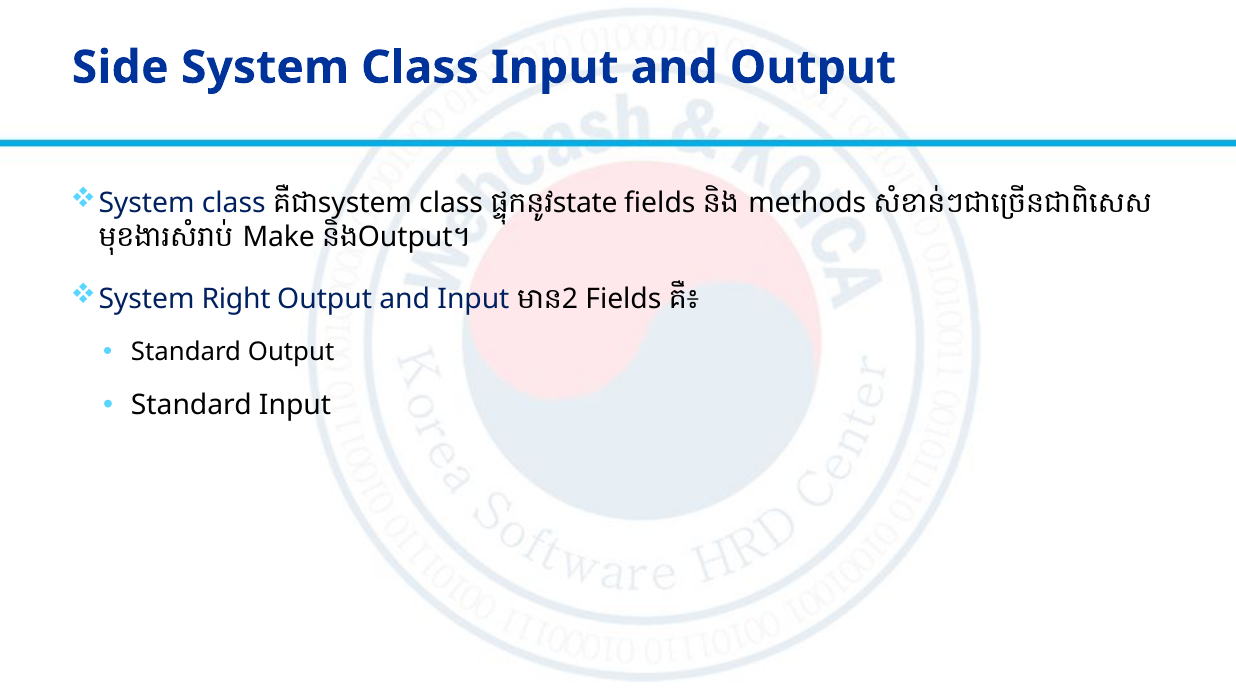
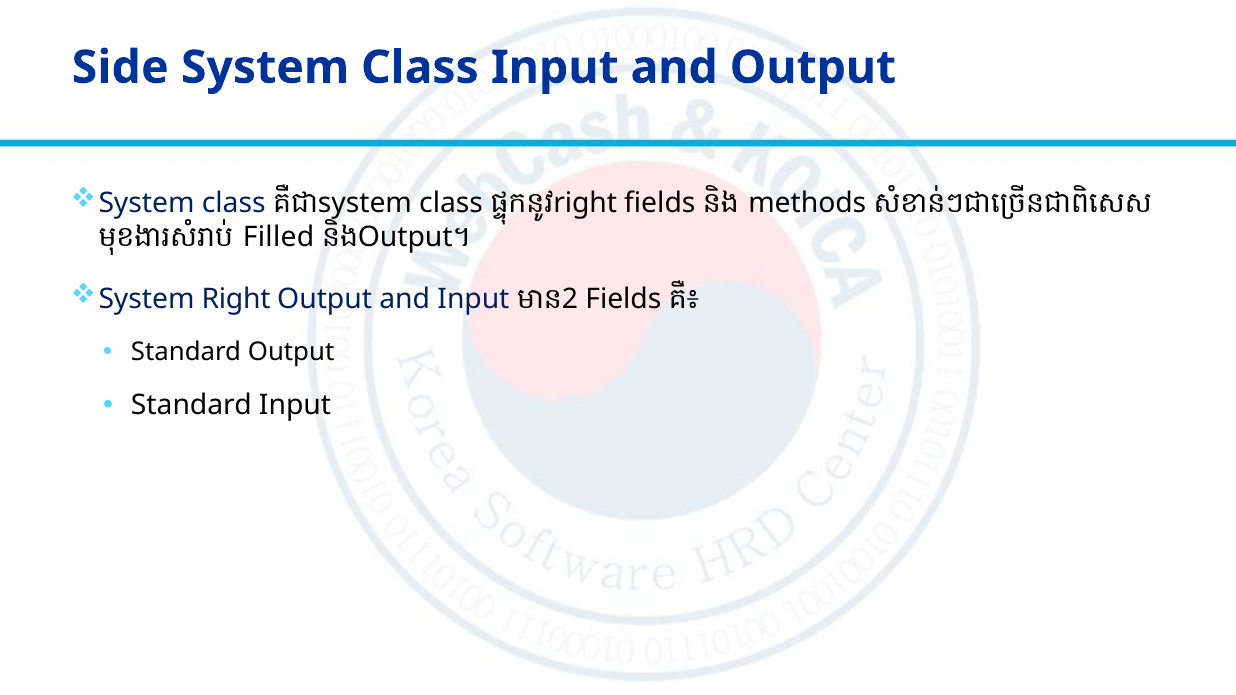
state at (585, 203): state -> right
Make: Make -> Filled
